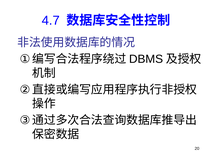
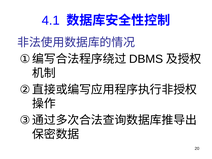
4.7: 4.7 -> 4.1
